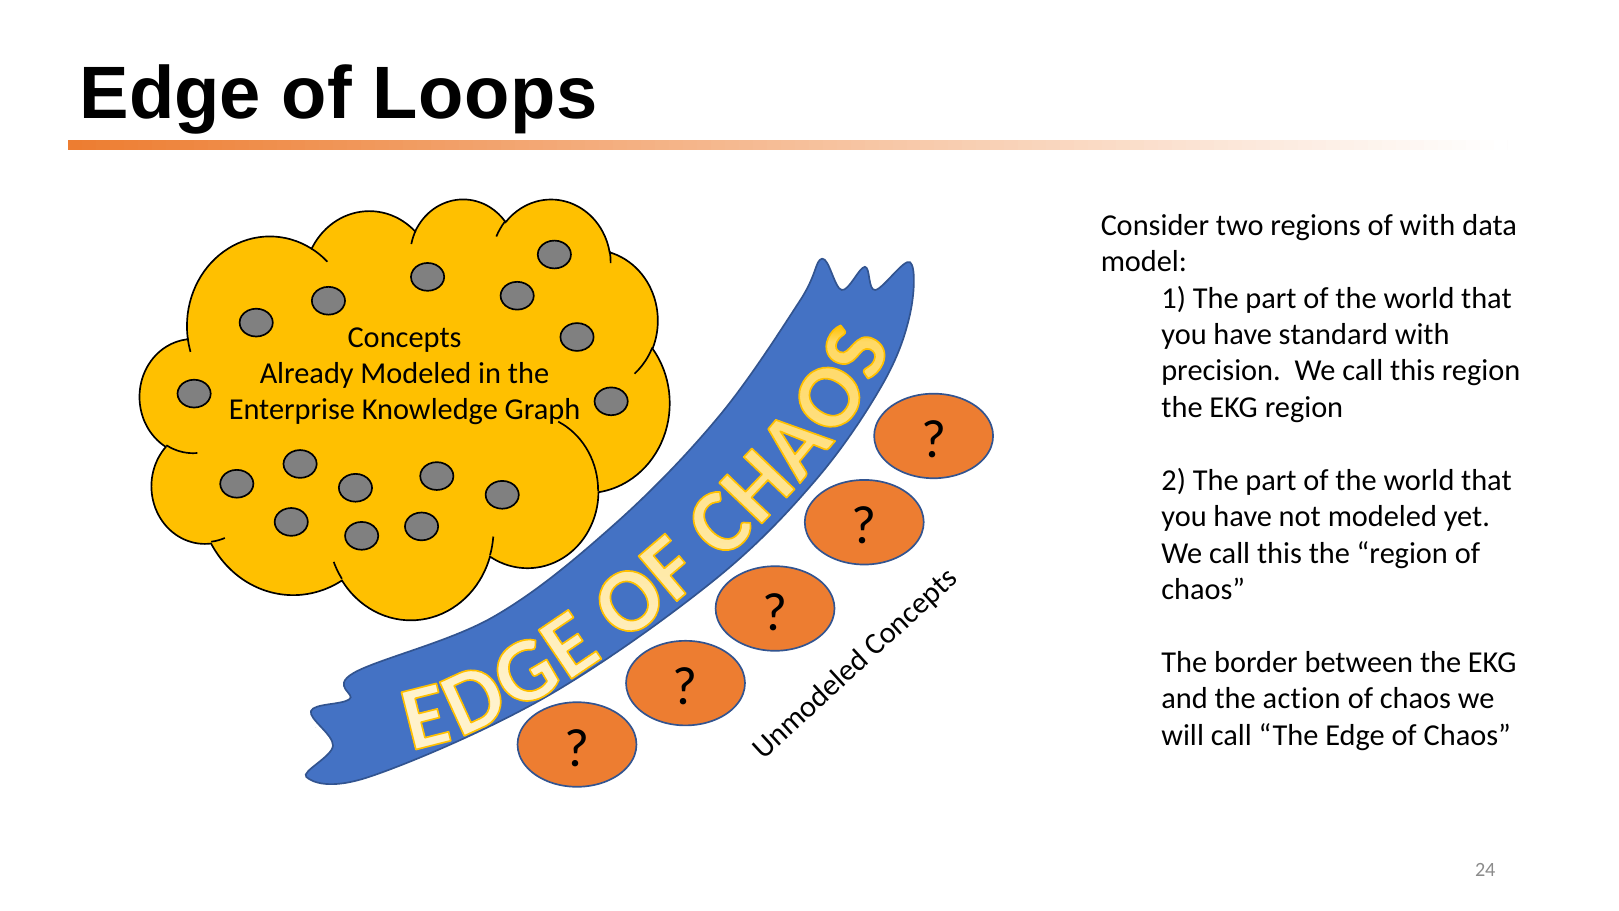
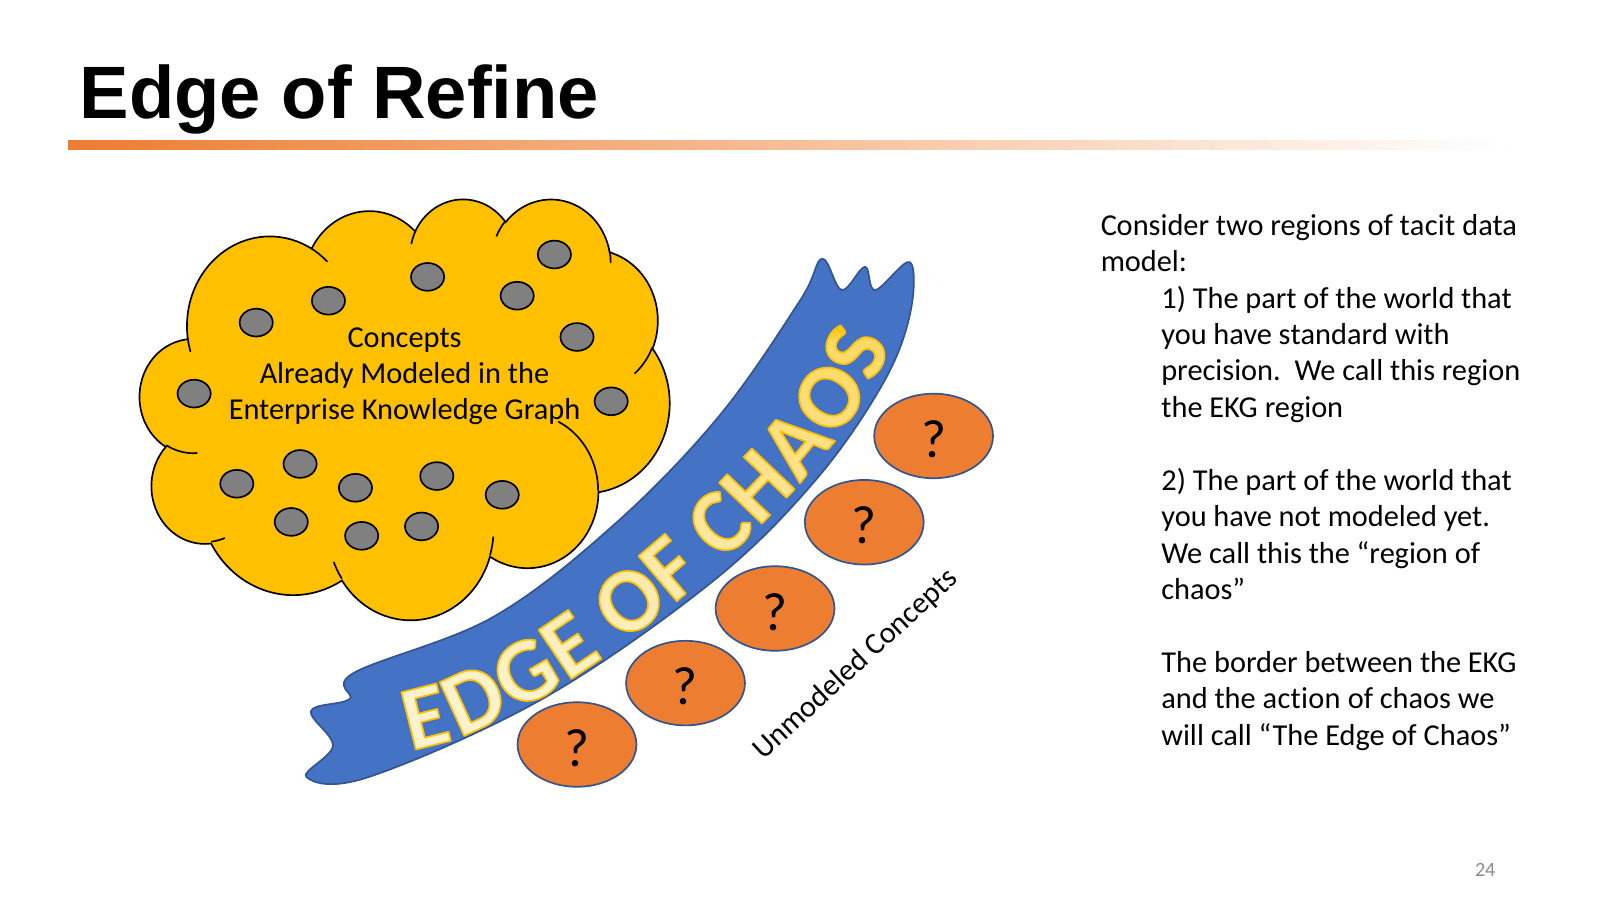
Loops: Loops -> Refine
of with: with -> tacit
